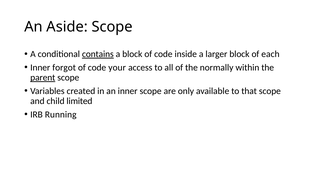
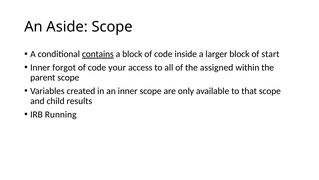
each: each -> start
normally: normally -> assigned
parent underline: present -> none
limited: limited -> results
